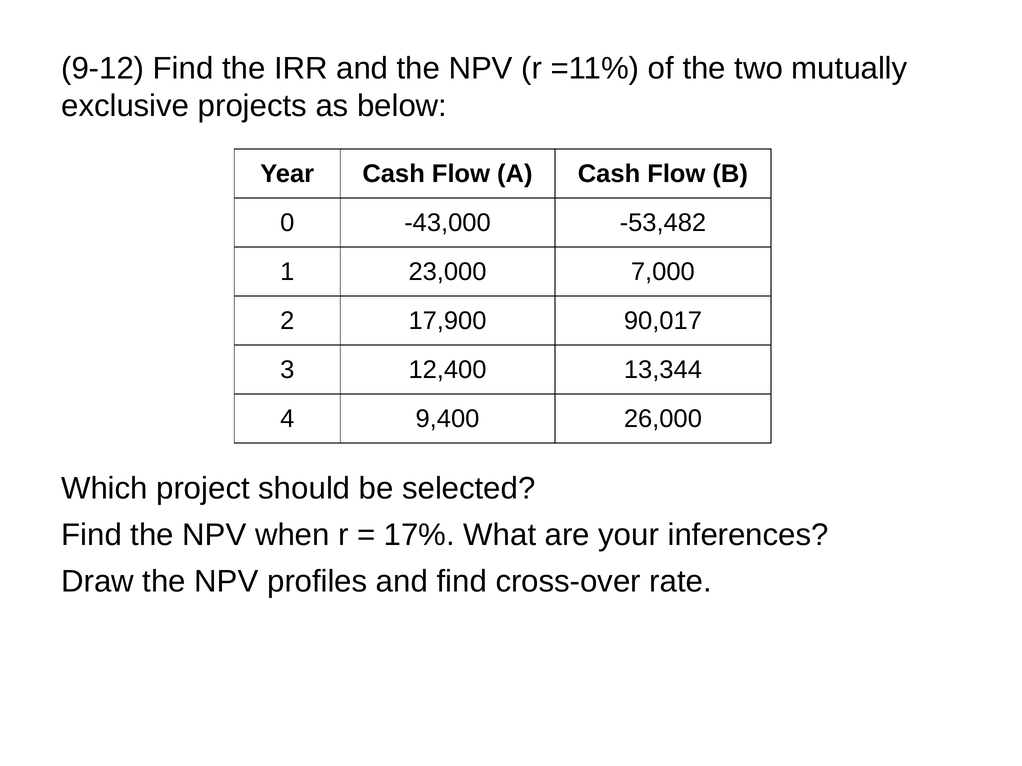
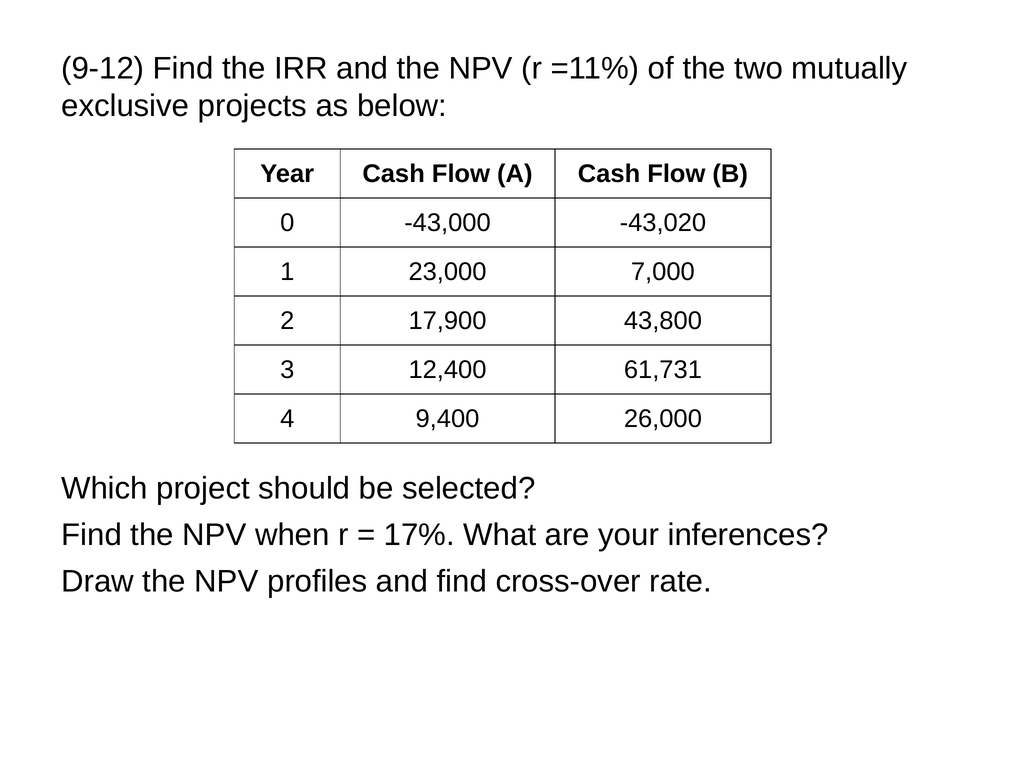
-53,482: -53,482 -> -43,020
90,017: 90,017 -> 43,800
13,344: 13,344 -> 61,731
